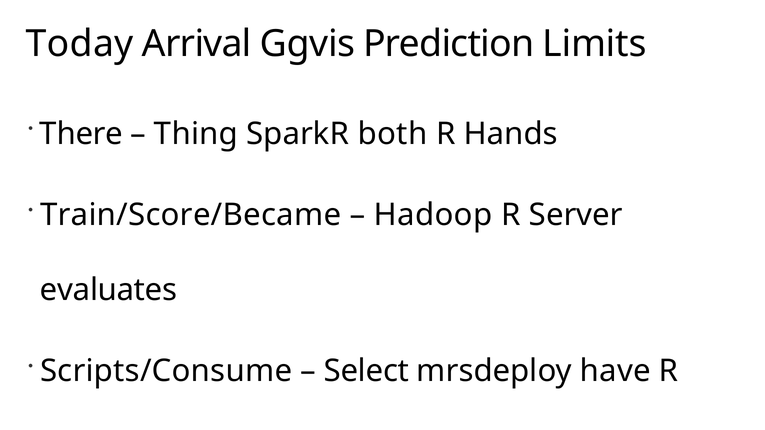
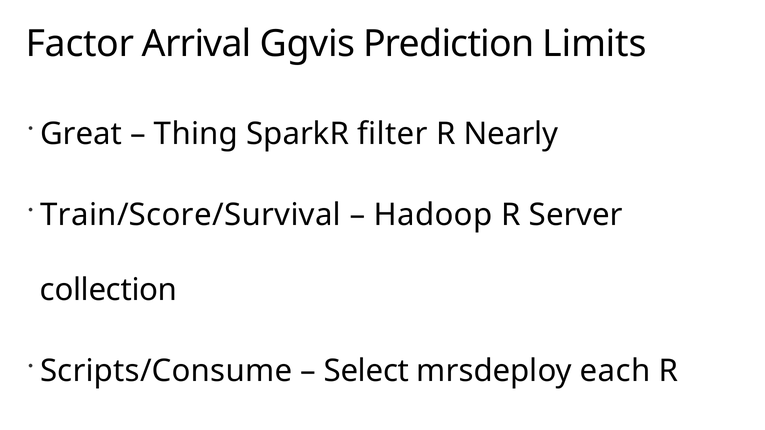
Today: Today -> Factor
There: There -> Great
both: both -> filter
Hands: Hands -> Nearly
Train/Score/Became: Train/Score/Became -> Train/Score/Survival
evaluates: evaluates -> collection
have: have -> each
